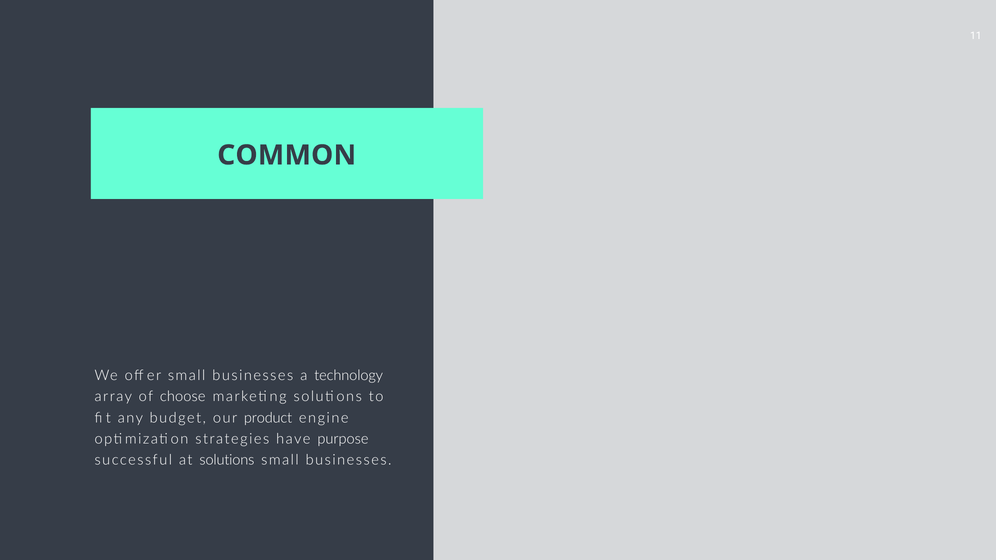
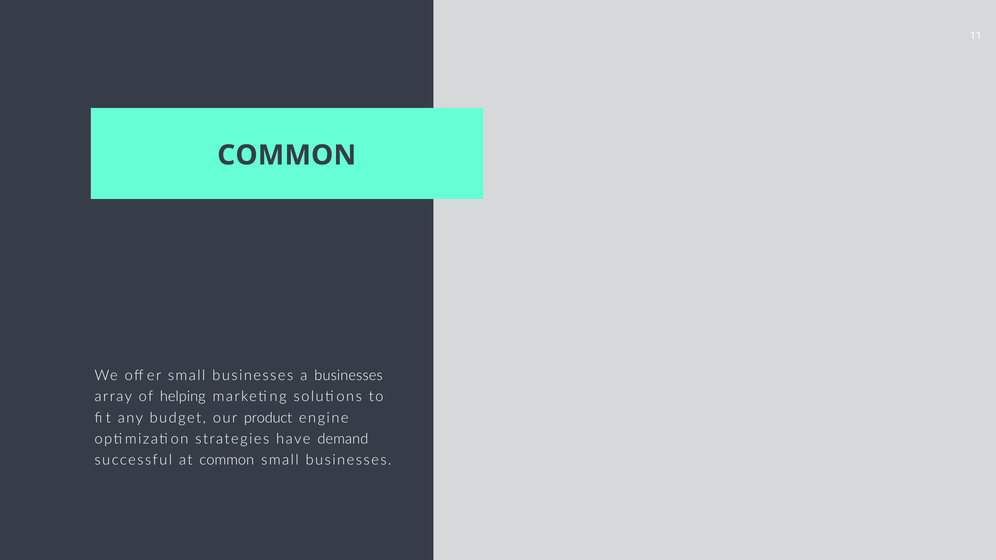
a technology: technology -> businesses
choose: choose -> helping
purpose: purpose -> demand
at solutions: solutions -> common
